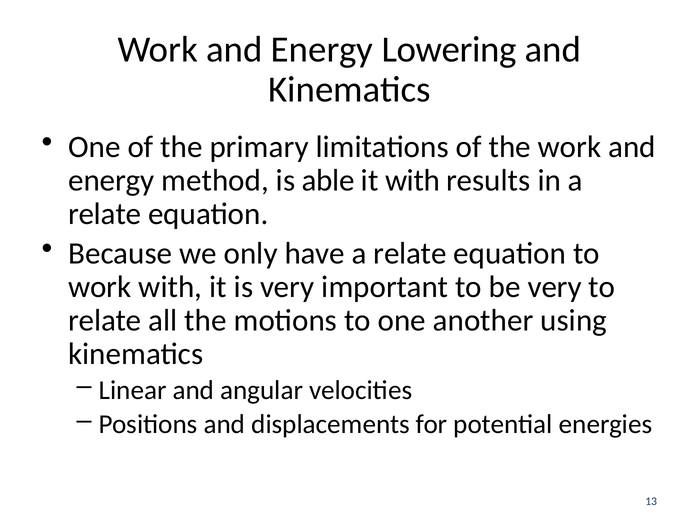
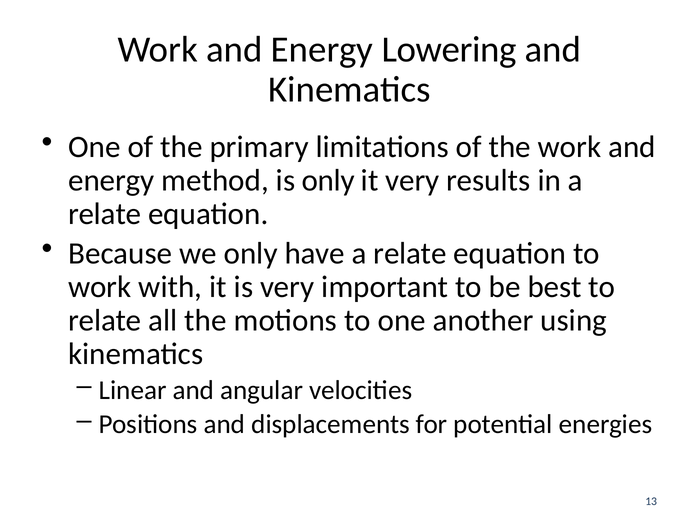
is able: able -> only
it with: with -> very
be very: very -> best
